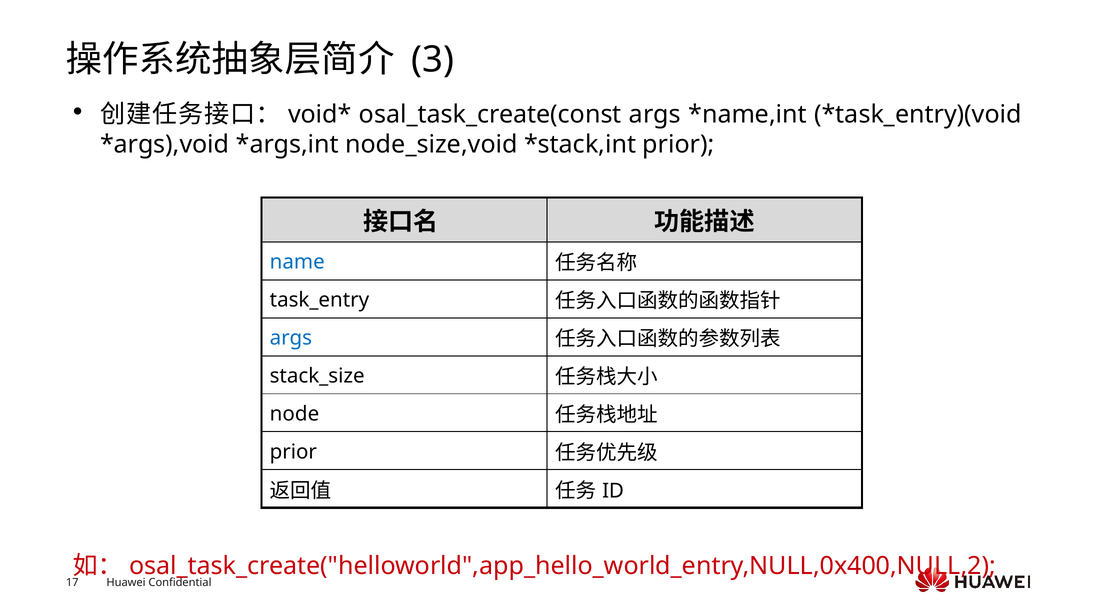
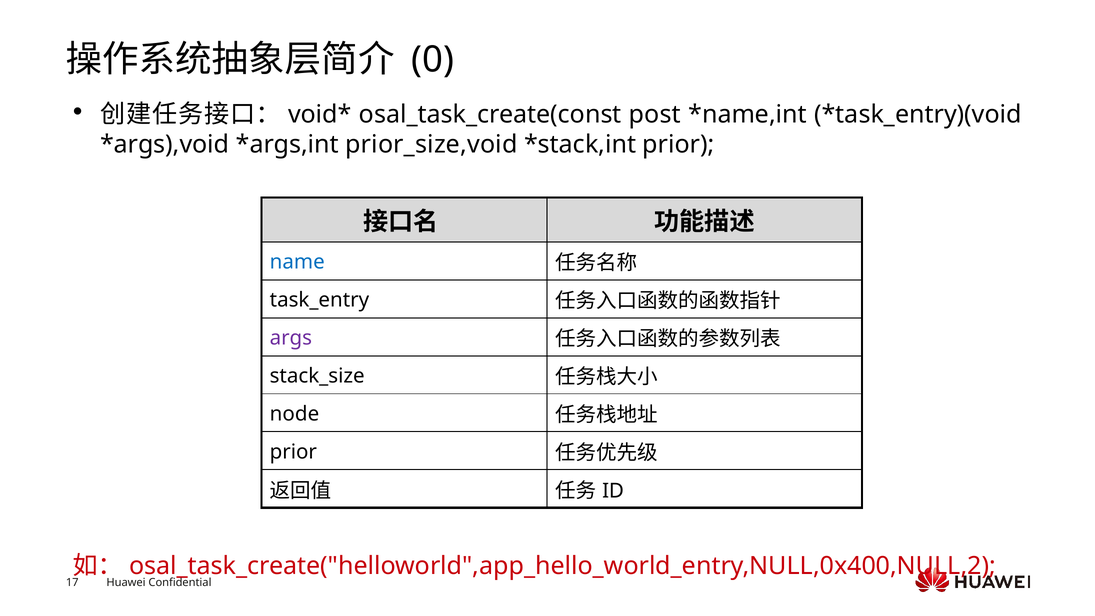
3: 3 -> 0
osal_task_create(const args: args -> post
node_size,void: node_size,void -> prior_size,void
args at (291, 338) colour: blue -> purple
